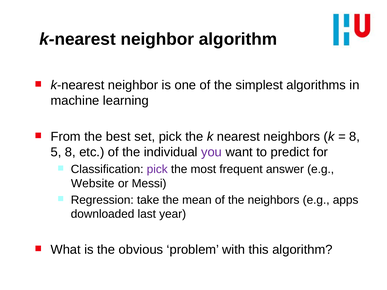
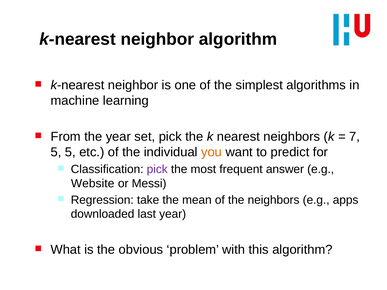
the best: best -> year
8 at (355, 137): 8 -> 7
5 8: 8 -> 5
you colour: purple -> orange
